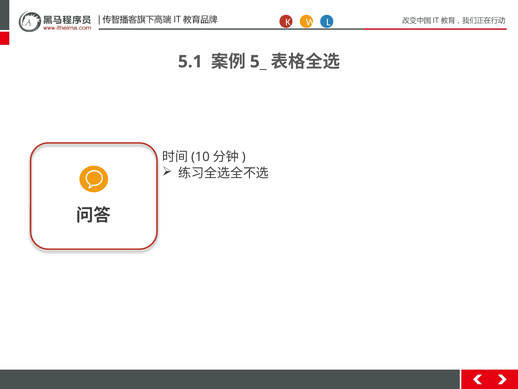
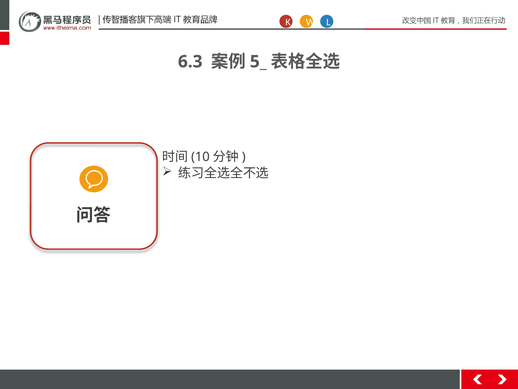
5.1: 5.1 -> 6.3
